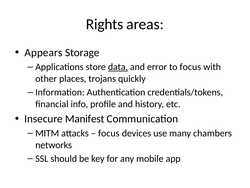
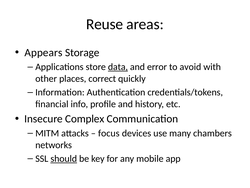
Rights: Rights -> Reuse
to focus: focus -> avoid
trojans: trojans -> correct
Manifest: Manifest -> Complex
should underline: none -> present
